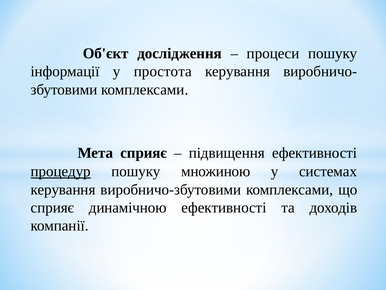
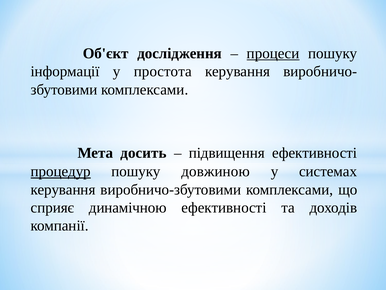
процеси underline: none -> present
Мета сприяє: сприяє -> досить
множиною: множиною -> довжиною
